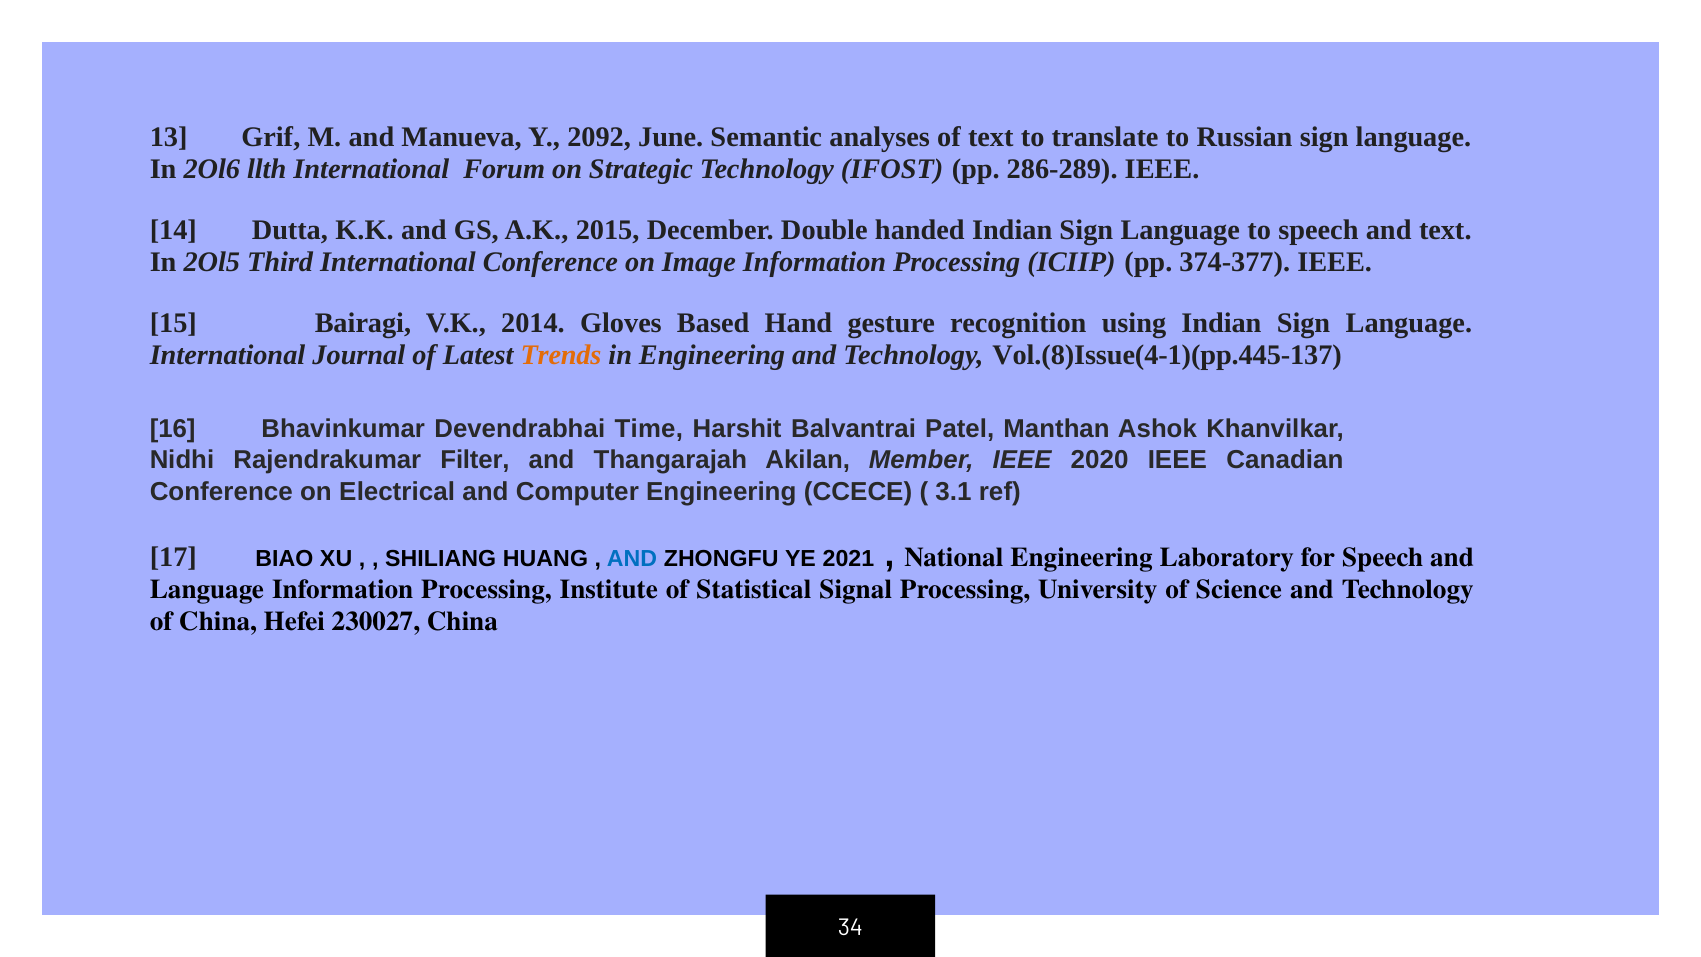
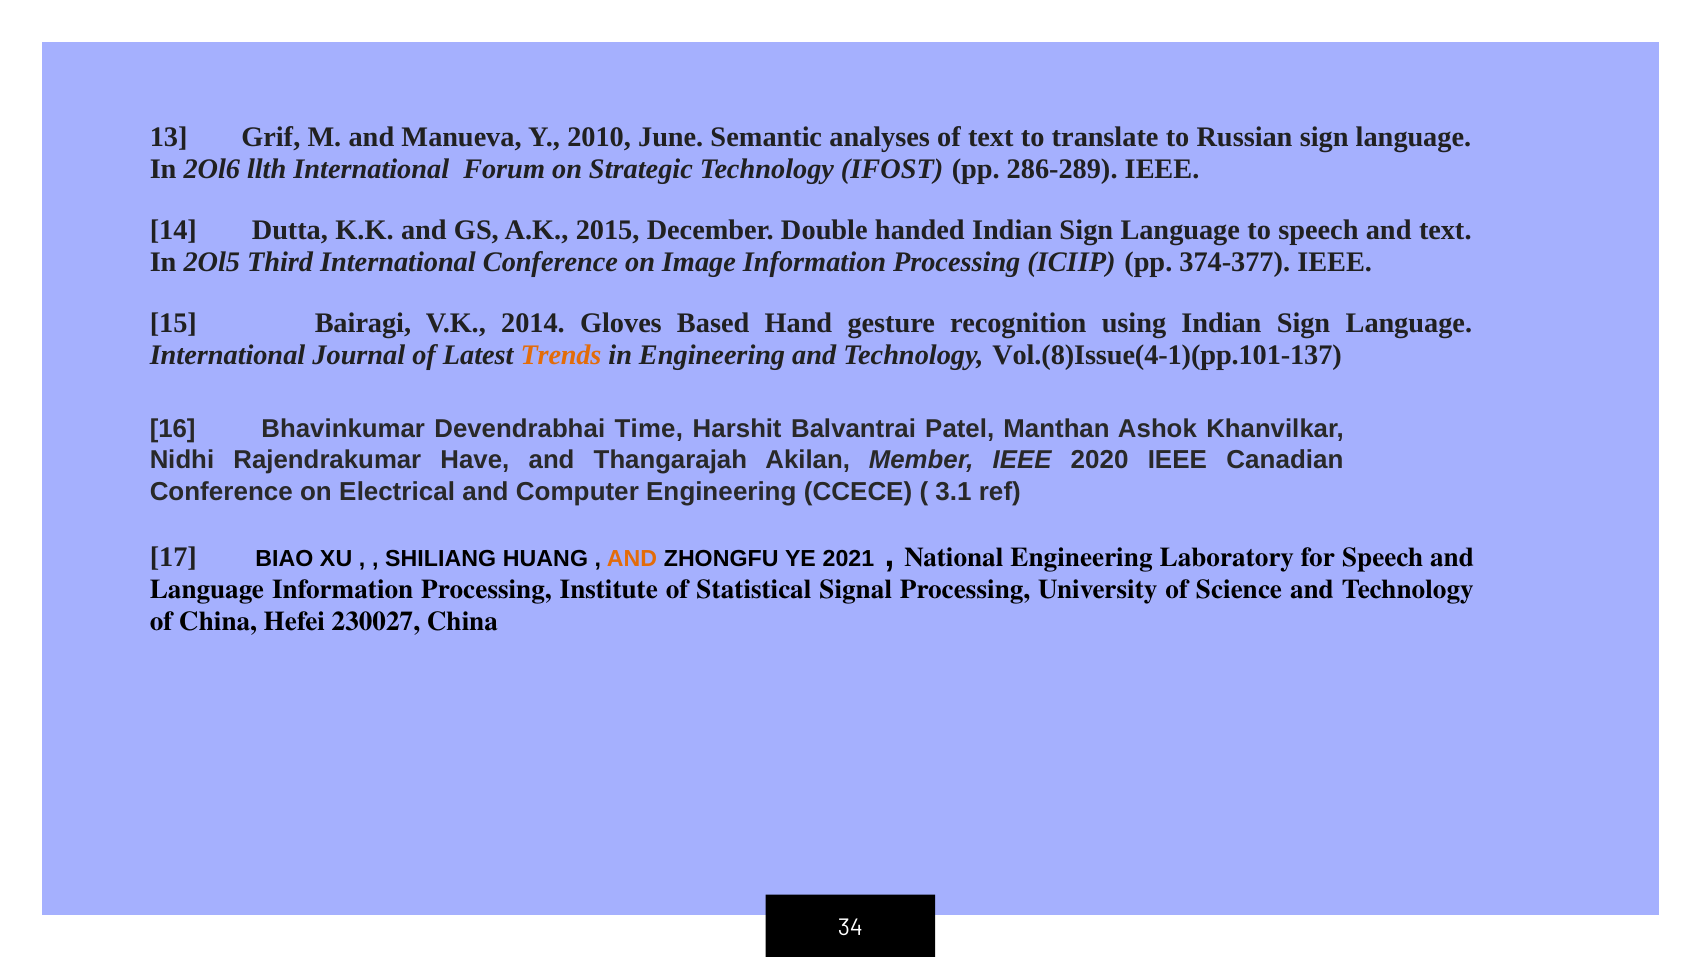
2092: 2092 -> 2010
Vol.(8)Issue(4-1)(pp.445-137: Vol.(8)Issue(4-1)(pp.445-137 -> Vol.(8)Issue(4-1)(pp.101-137
Filter: Filter -> Have
AND at (632, 558) colour: blue -> orange
